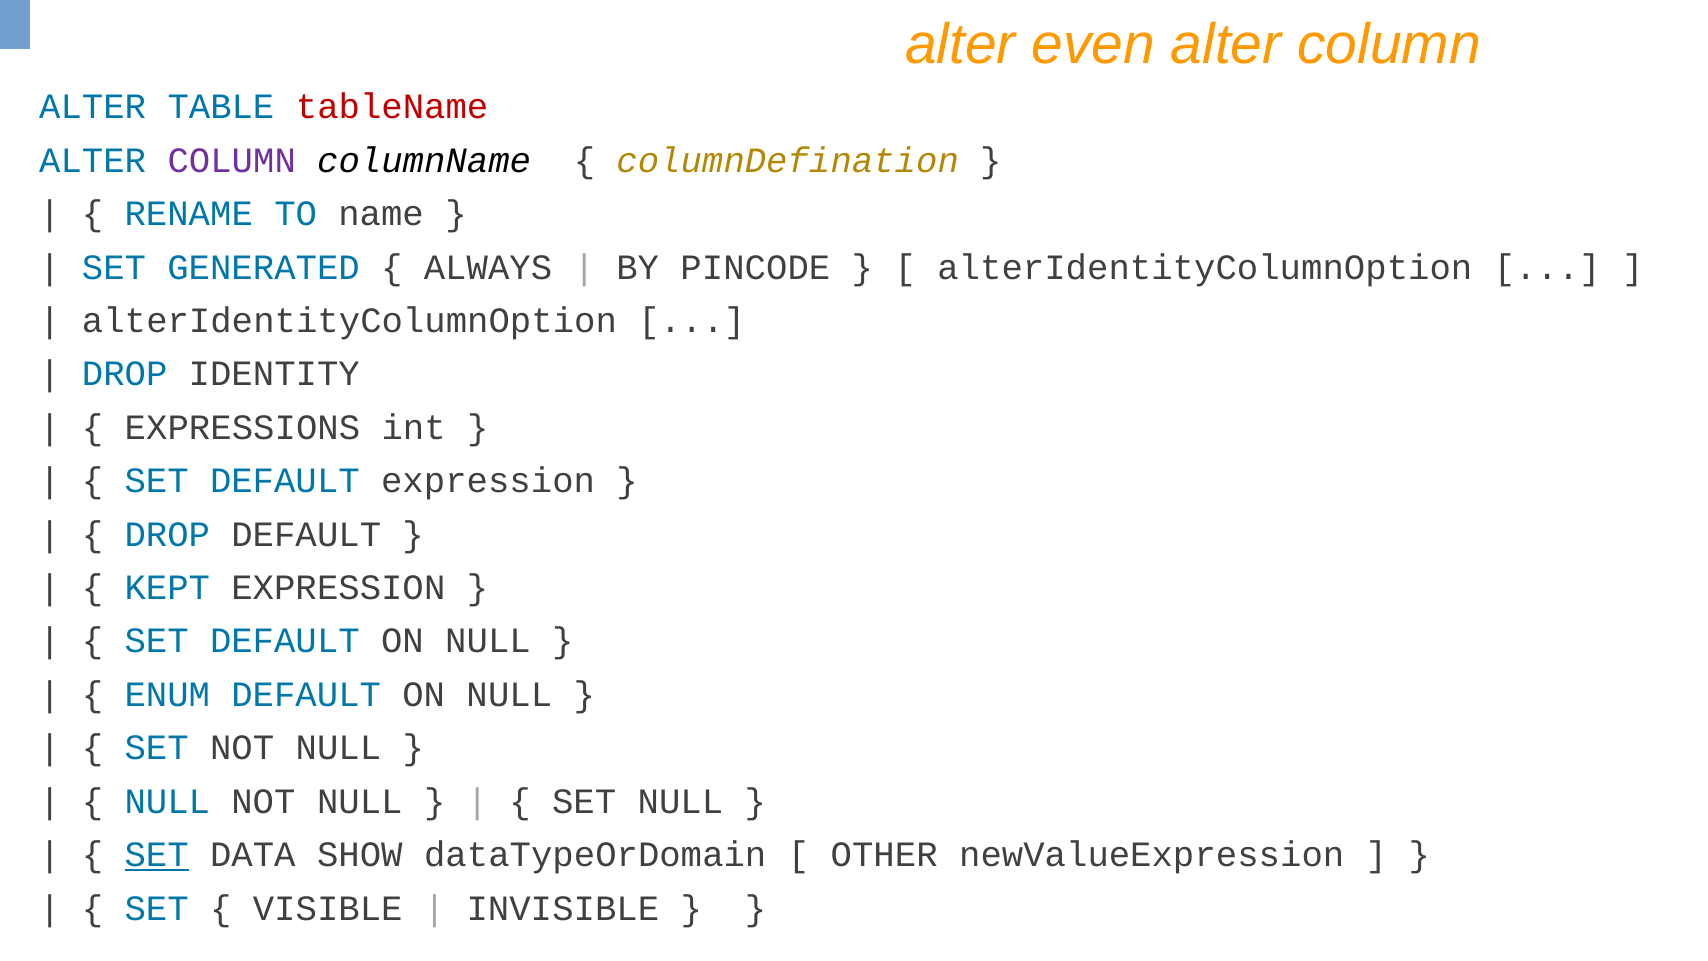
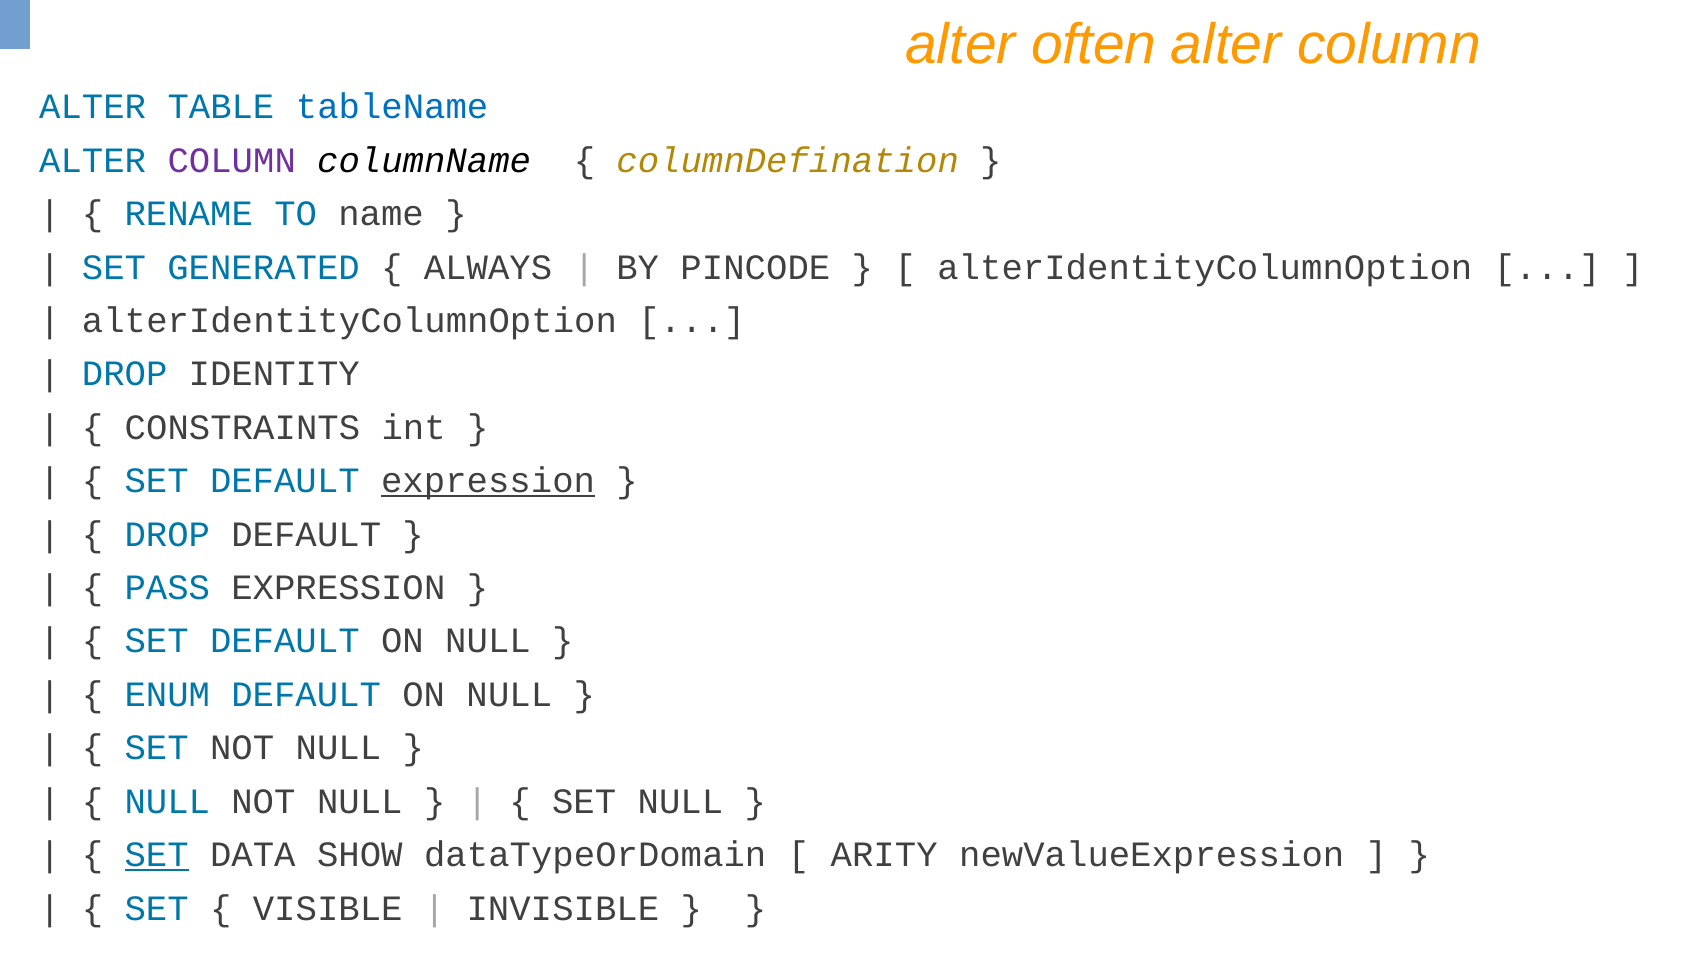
even: even -> often
tableName colour: red -> blue
EXPRESSIONS: EXPRESSIONS -> CONSTRAINTS
expression at (488, 481) underline: none -> present
KEPT: KEPT -> PASS
OTHER: OTHER -> ARITY
